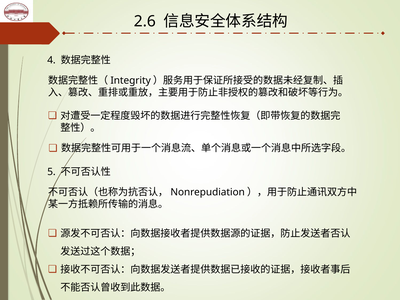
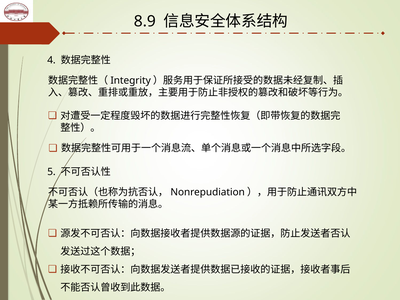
2.6: 2.6 -> 8.9
